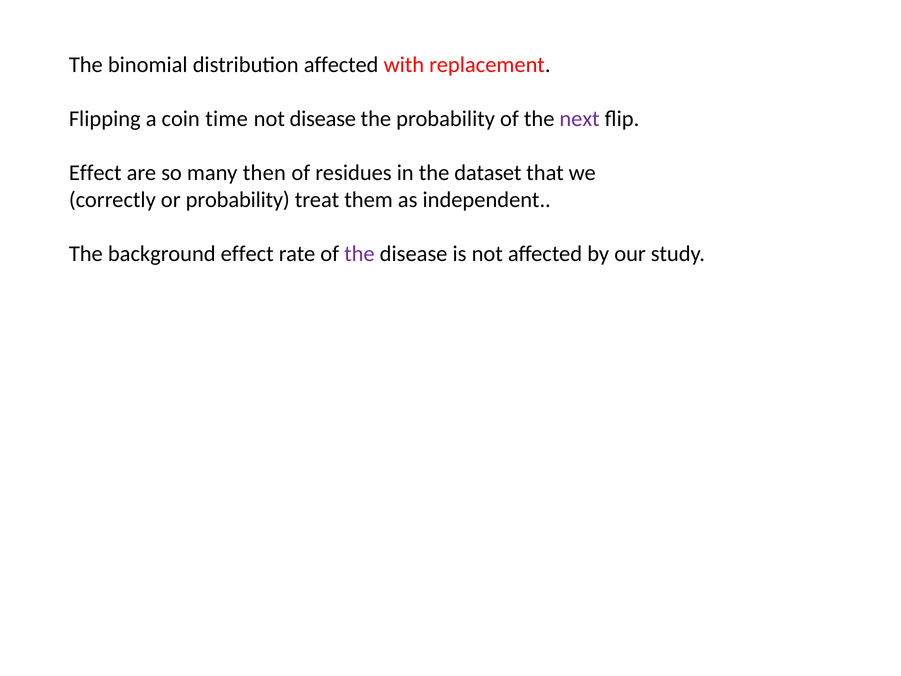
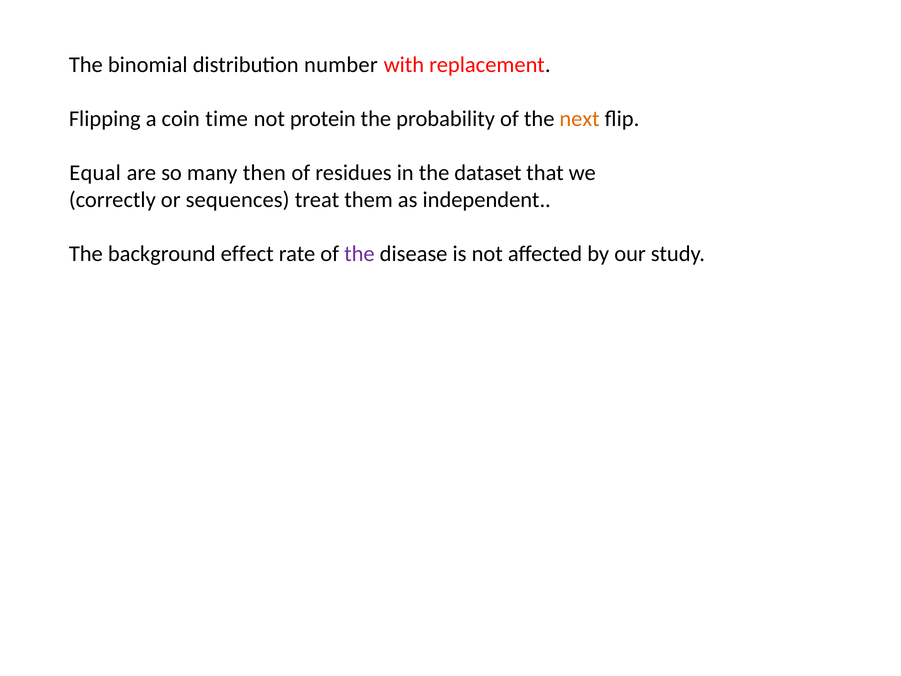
distribution affected: affected -> number
not disease: disease -> protein
next colour: purple -> orange
Effect at (95, 173): Effect -> Equal
or probability: probability -> sequences
